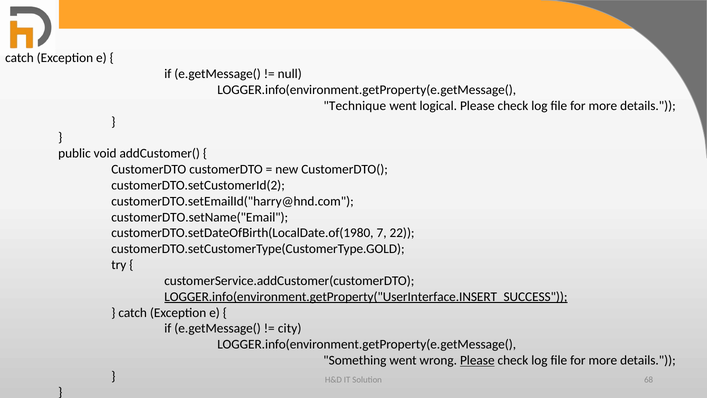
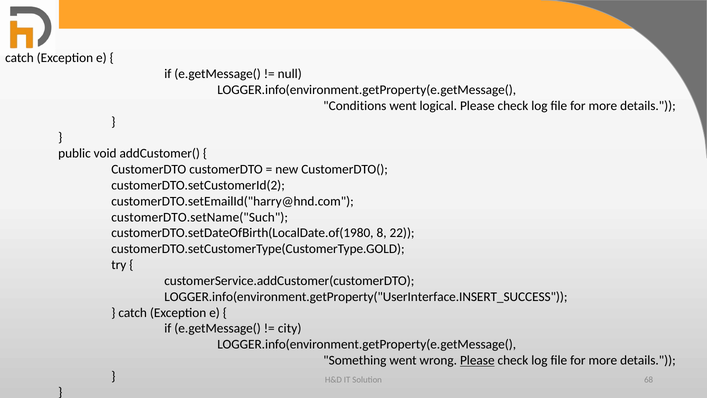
Technique: Technique -> Conditions
customerDTO.setName("Email: customerDTO.setName("Email -> customerDTO.setName("Such
7: 7 -> 8
LOGGER.info(environment.getProperty("UserInterface.INSERT_SUCCESS underline: present -> none
